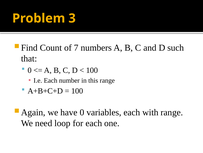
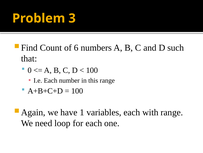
7: 7 -> 6
have 0: 0 -> 1
